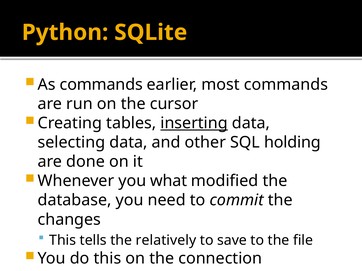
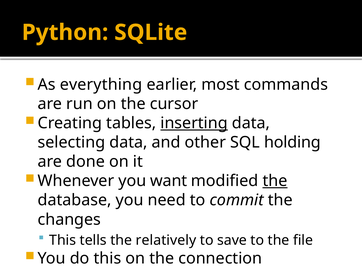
As commands: commands -> everything
what: what -> want
the at (275, 181) underline: none -> present
